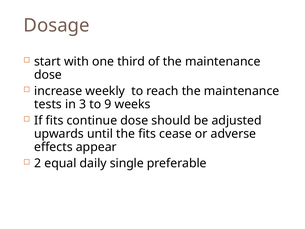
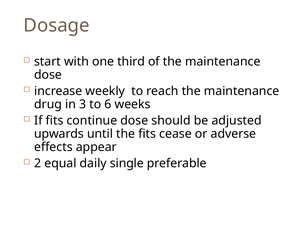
tests: tests -> drug
9: 9 -> 6
